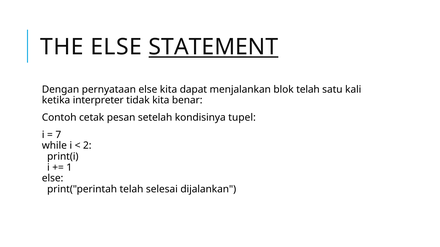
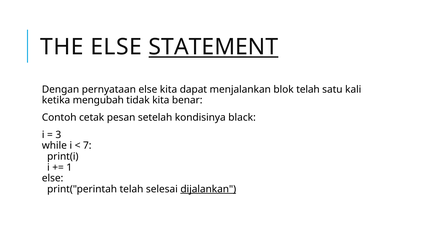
interpreter: interpreter -> mengubah
tupel: tupel -> black
7: 7 -> 3
2: 2 -> 7
dijalankan underline: none -> present
